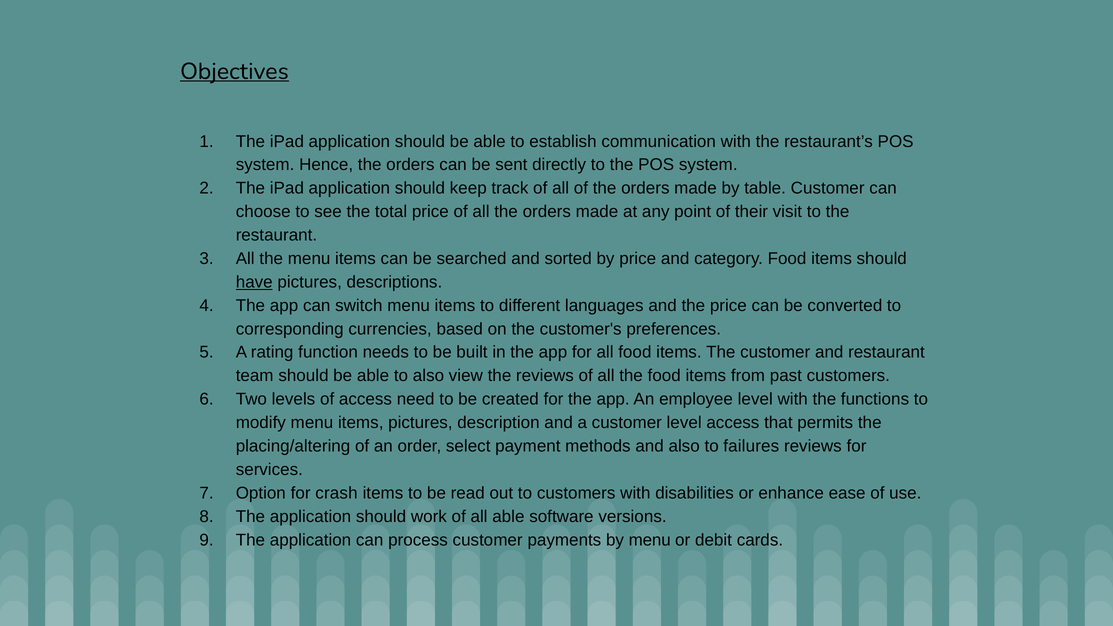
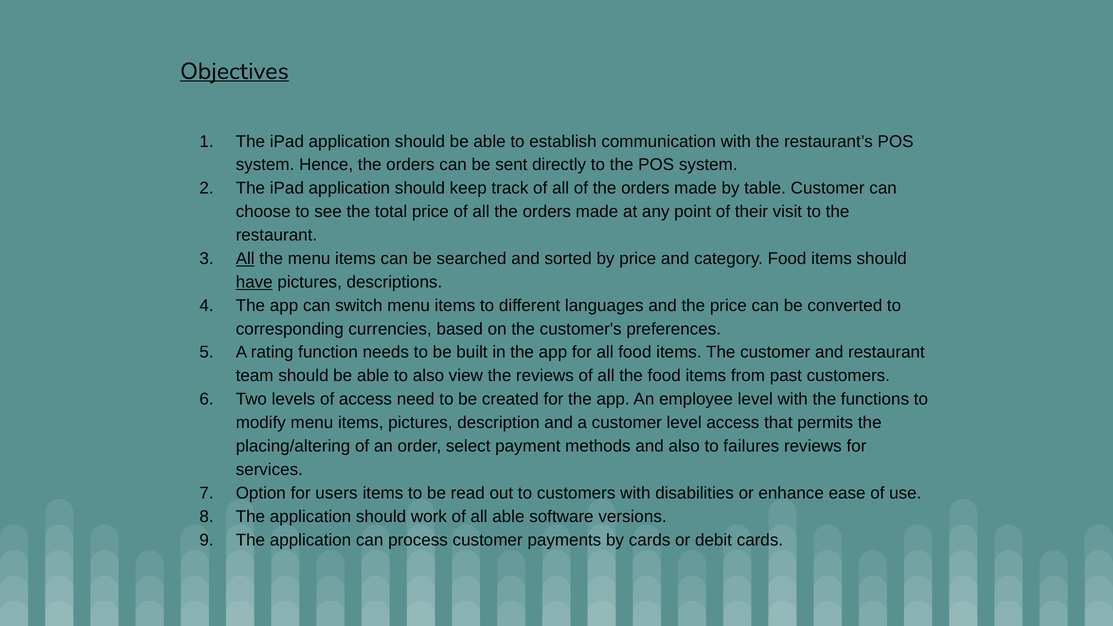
All at (245, 259) underline: none -> present
crash: crash -> users
by menu: menu -> cards
